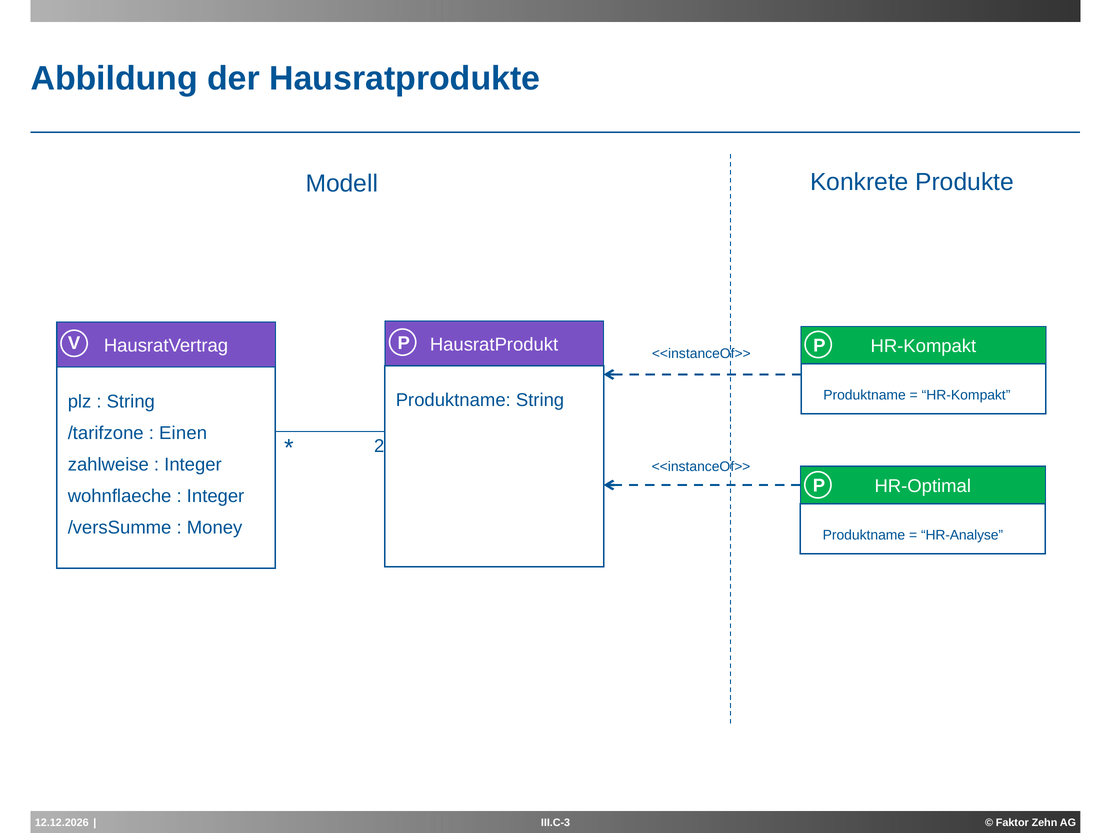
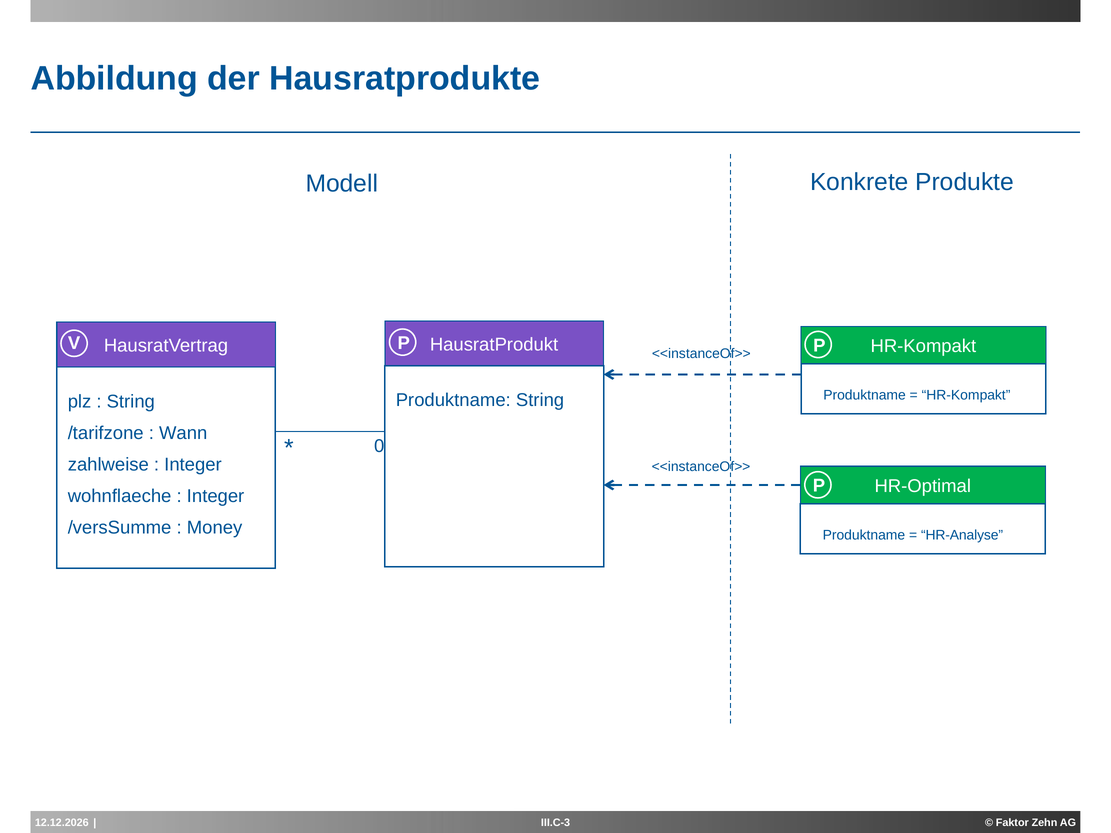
Einen: Einen -> Wann
2: 2 -> 0
